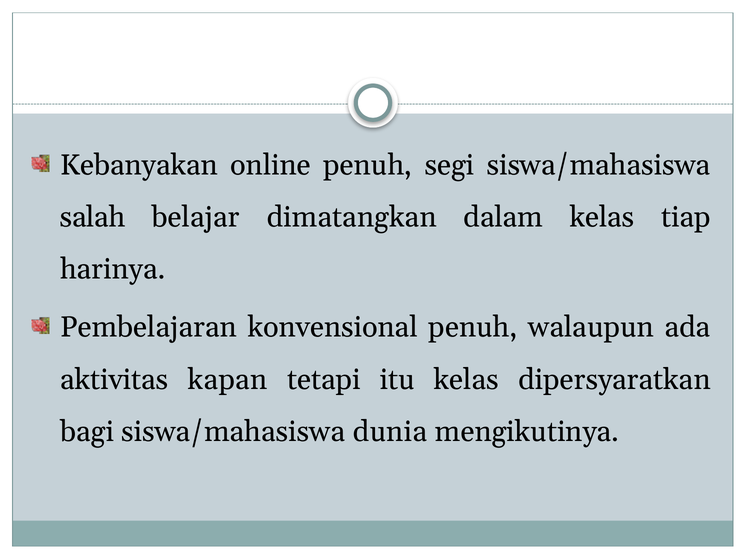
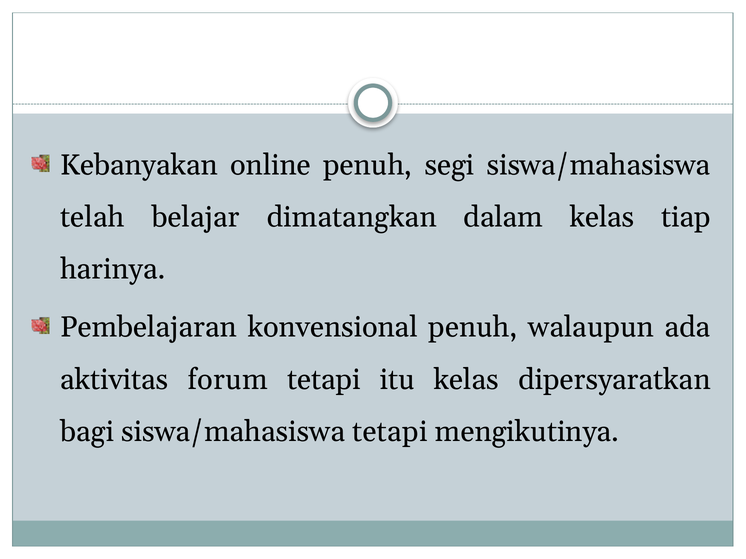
salah: salah -> telah
kapan: kapan -> forum
siswa/mahasiswa dunia: dunia -> tetapi
